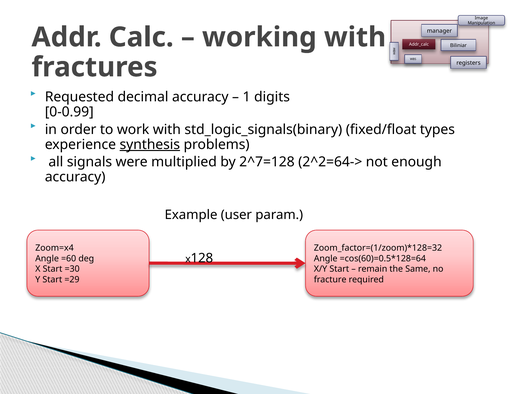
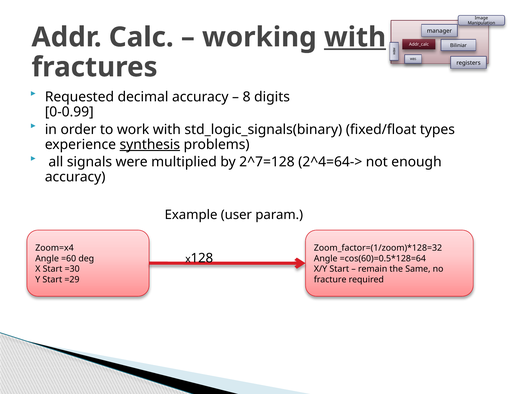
with at (355, 37) underline: none -> present
1: 1 -> 8
2^2=64->: 2^2=64-> -> 2^4=64->
